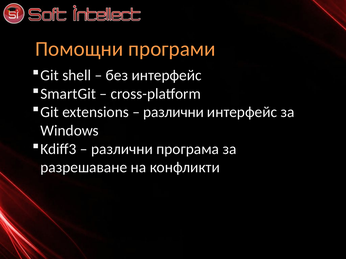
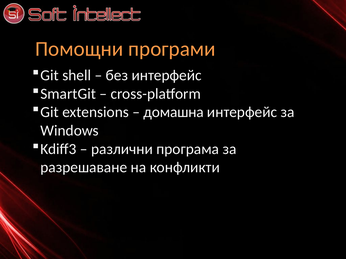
различни at (174, 112): различни -> домашна
